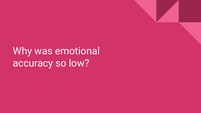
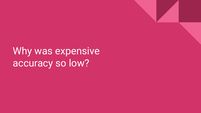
emotional: emotional -> expensive
